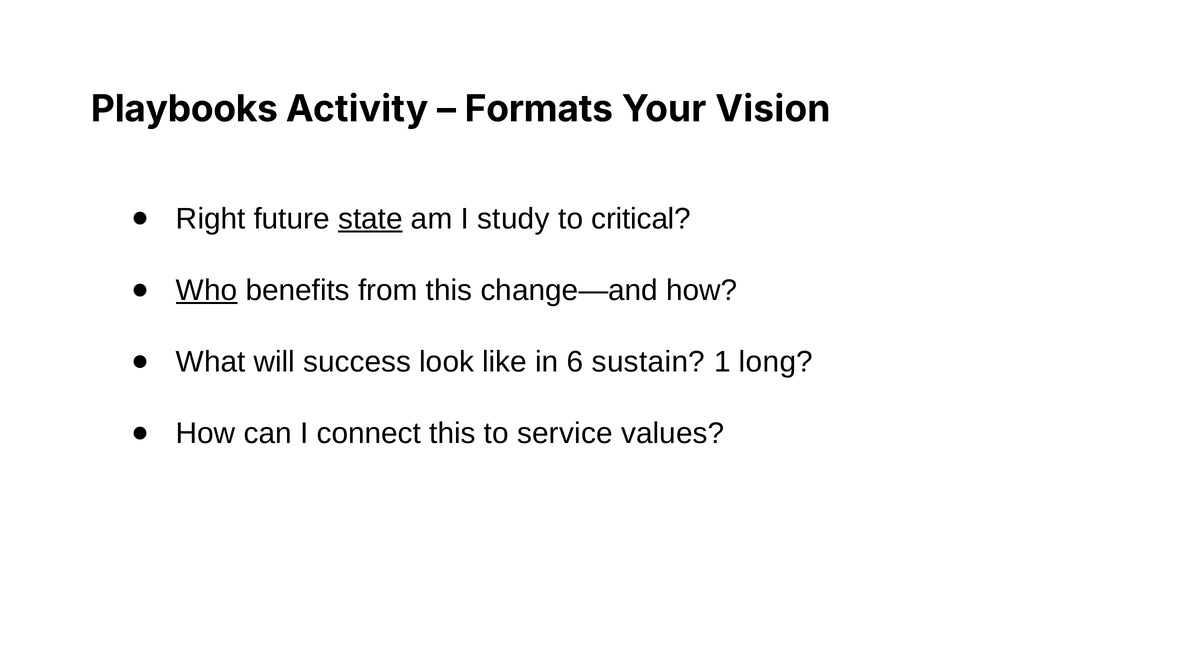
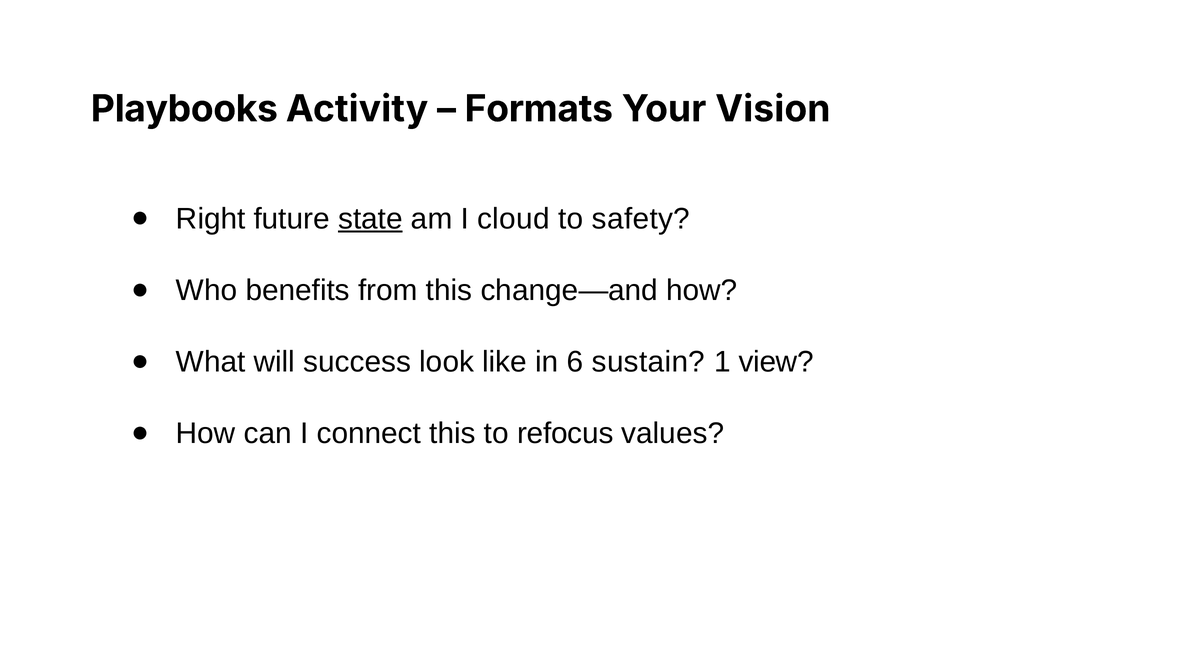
study: study -> cloud
critical: critical -> safety
Who underline: present -> none
long: long -> view
service: service -> refocus
